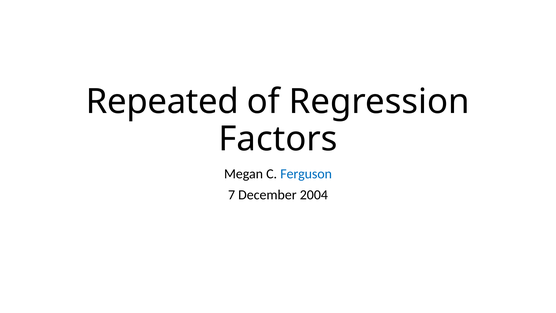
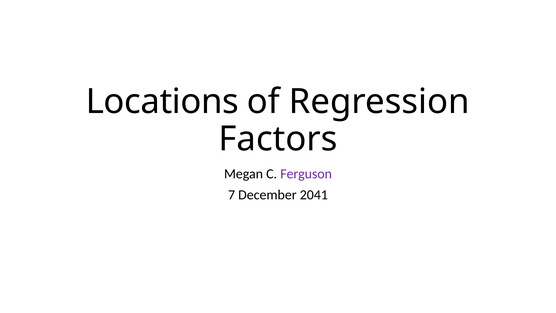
Repeated: Repeated -> Locations
Ferguson colour: blue -> purple
2004: 2004 -> 2041
